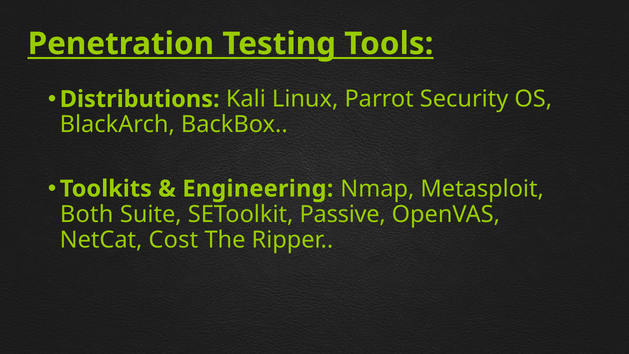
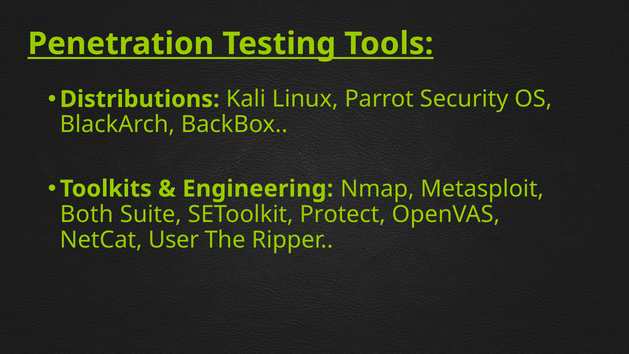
Passive: Passive -> Protect
Cost: Cost -> User
